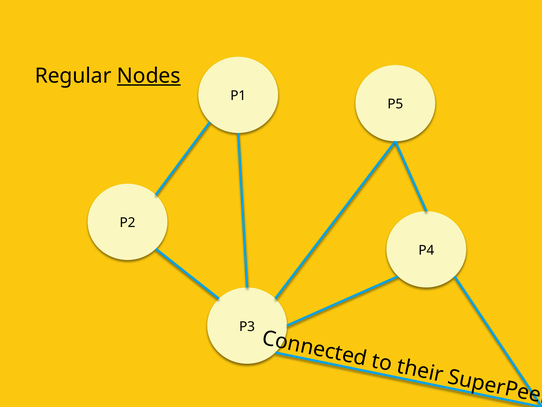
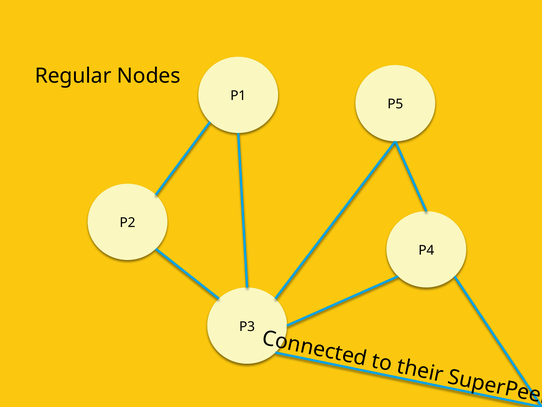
Nodes underline: present -> none
